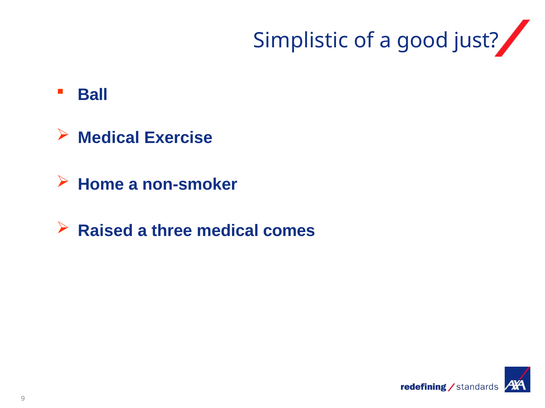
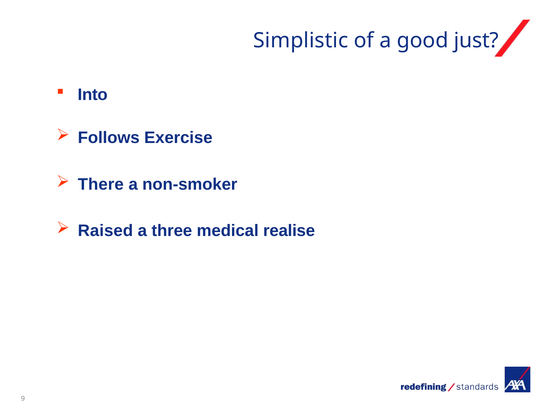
Ball: Ball -> Into
Medical at (109, 138): Medical -> Follows
Home: Home -> There
comes: comes -> realise
